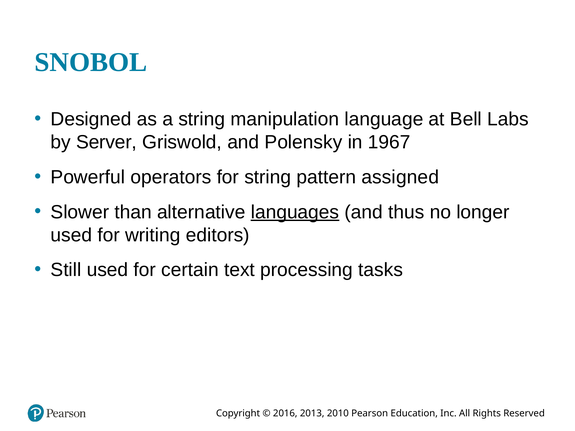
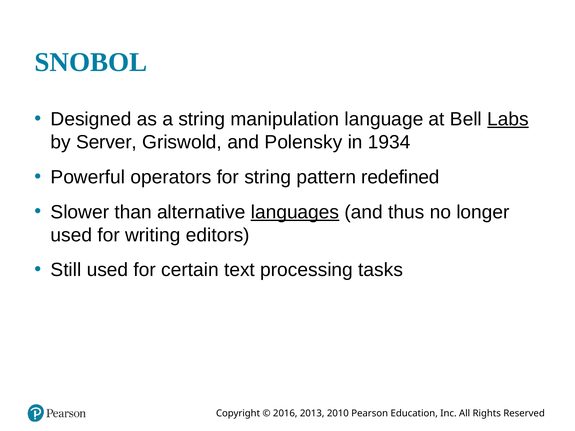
Labs underline: none -> present
1967: 1967 -> 1934
assigned: assigned -> redefined
